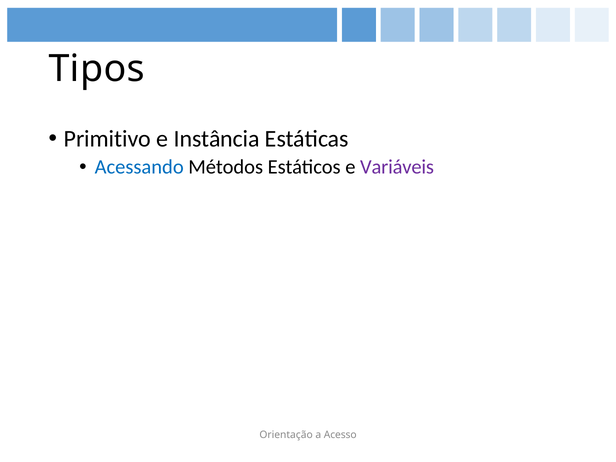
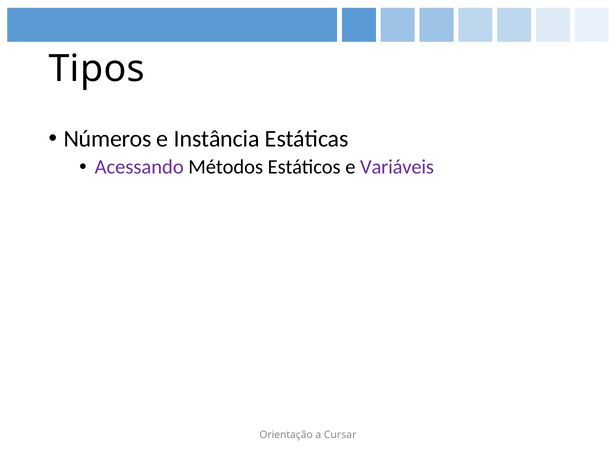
Primitivo: Primitivo -> Números
Acessando colour: blue -> purple
Acesso: Acesso -> Cursar
